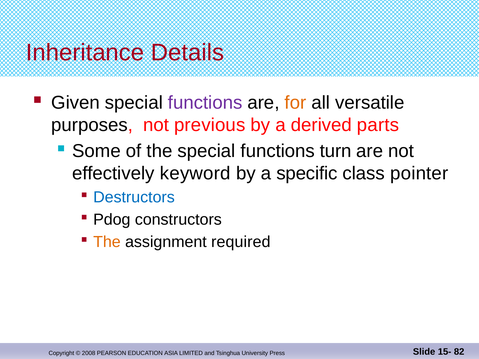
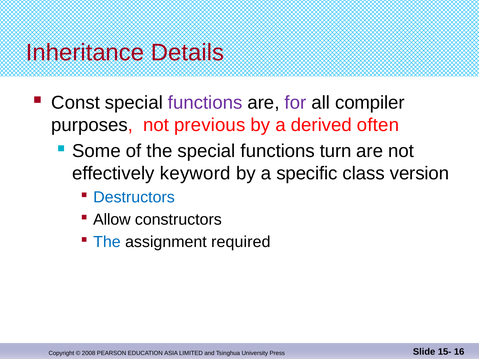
Given: Given -> Const
for colour: orange -> purple
versatile: versatile -> compiler
parts: parts -> often
pointer: pointer -> version
Pdog: Pdog -> Allow
The at (107, 242) colour: orange -> blue
82: 82 -> 16
